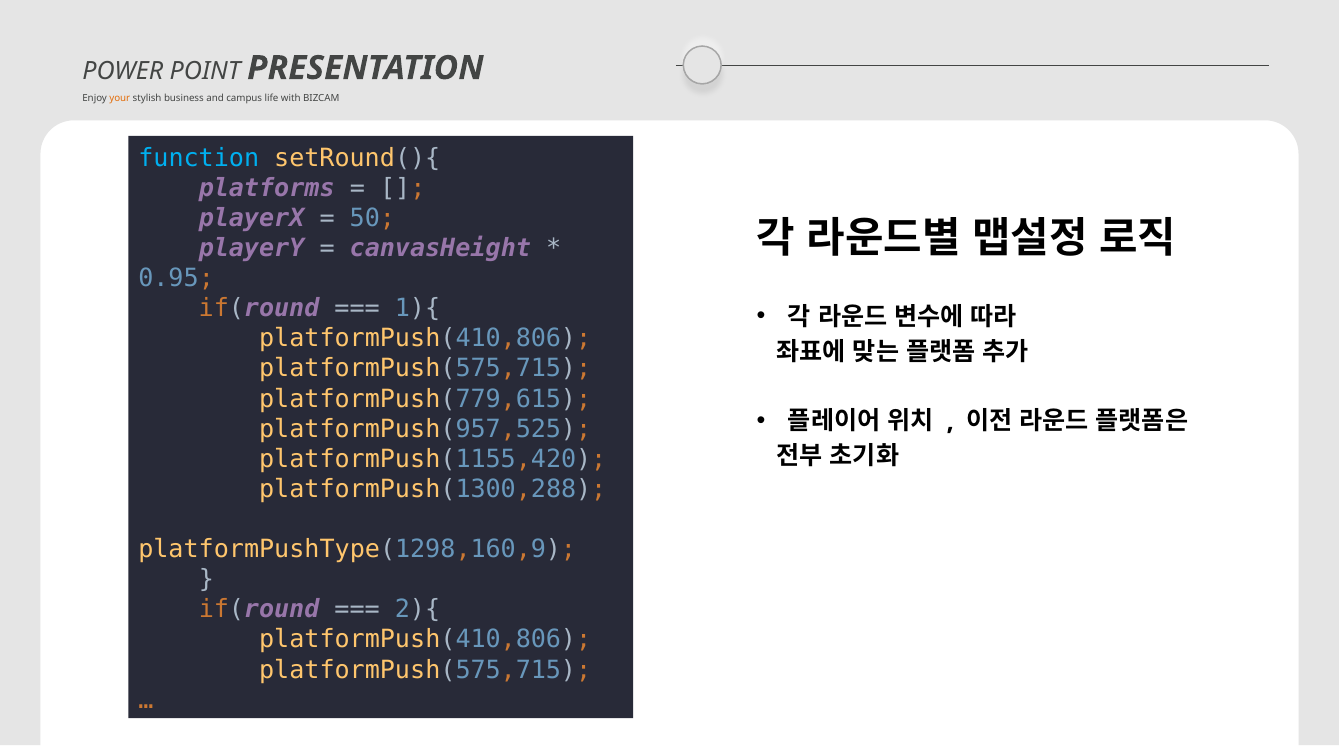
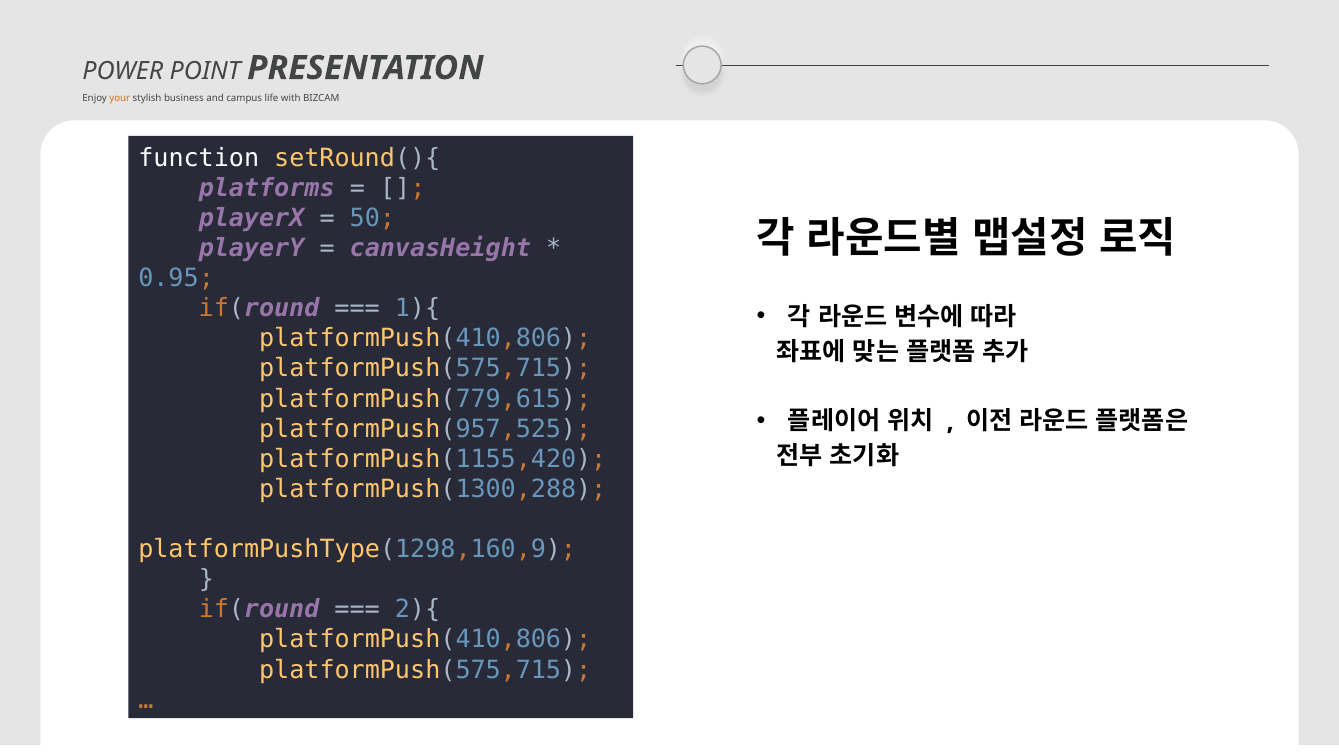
function colour: light blue -> white
